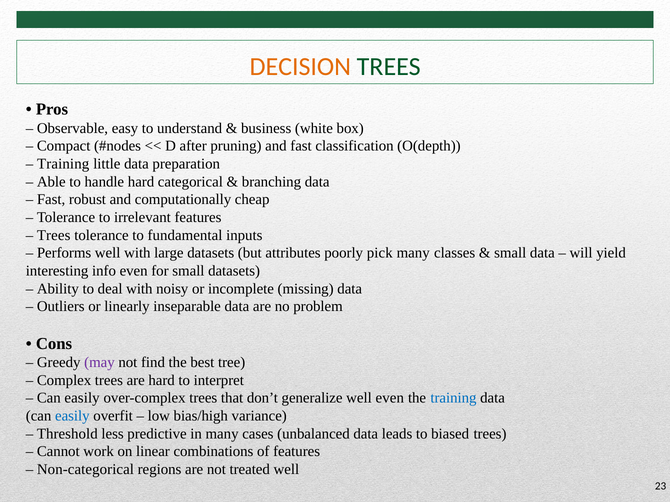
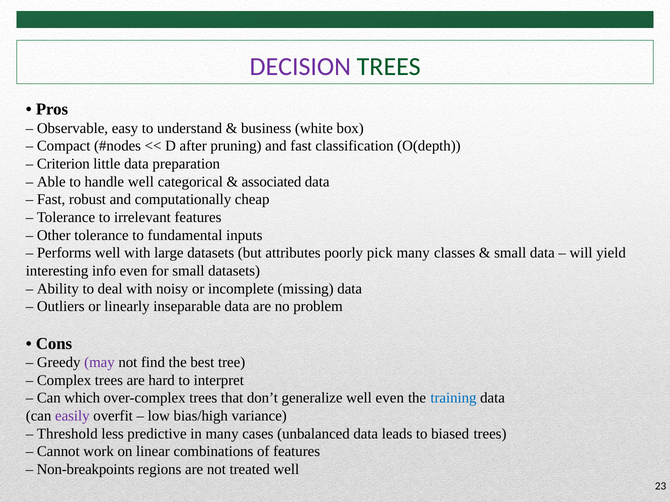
DECISION colour: orange -> purple
Training at (63, 164): Training -> Criterion
handle hard: hard -> well
branching: branching -> associated
Trees at (54, 235): Trees -> Other
easily at (82, 398): easily -> which
easily at (72, 416) colour: blue -> purple
Non-categorical: Non-categorical -> Non-breakpoints
